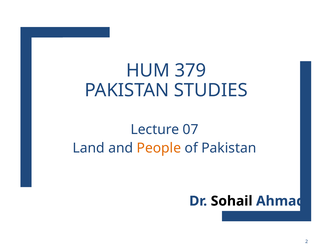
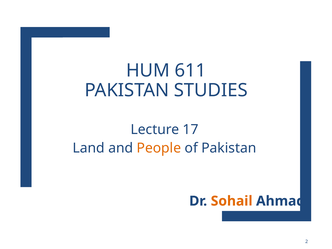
379: 379 -> 611
07: 07 -> 17
Sohail colour: black -> orange
